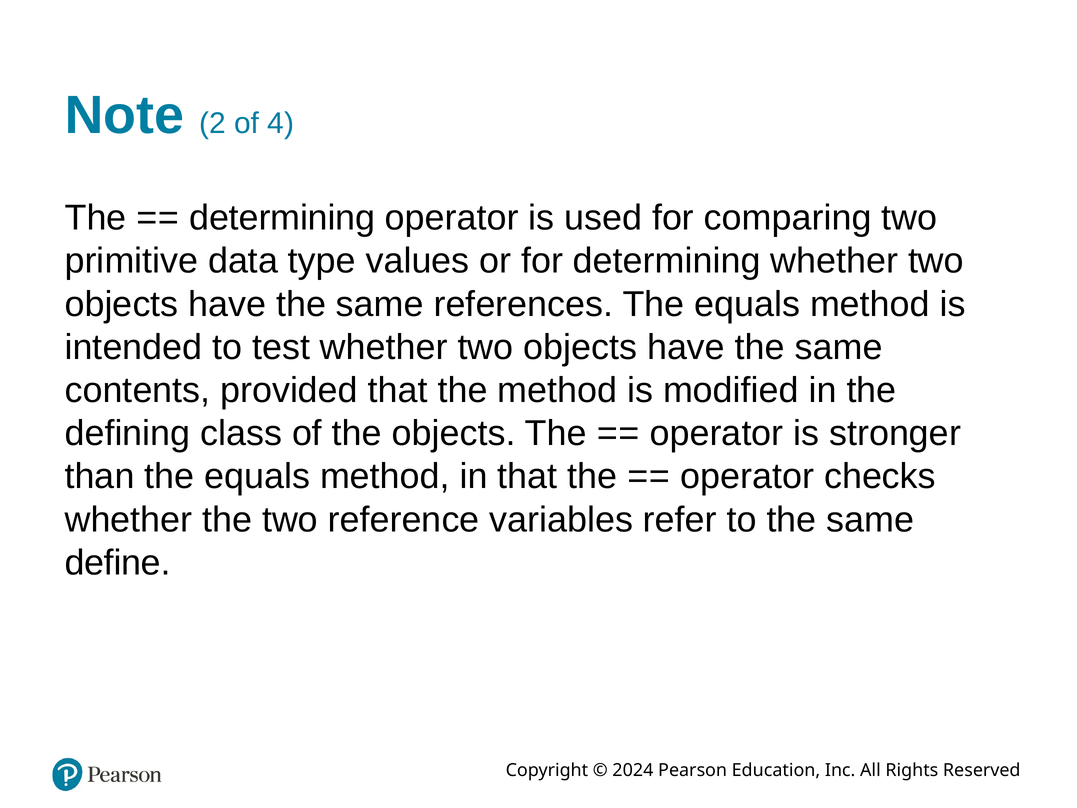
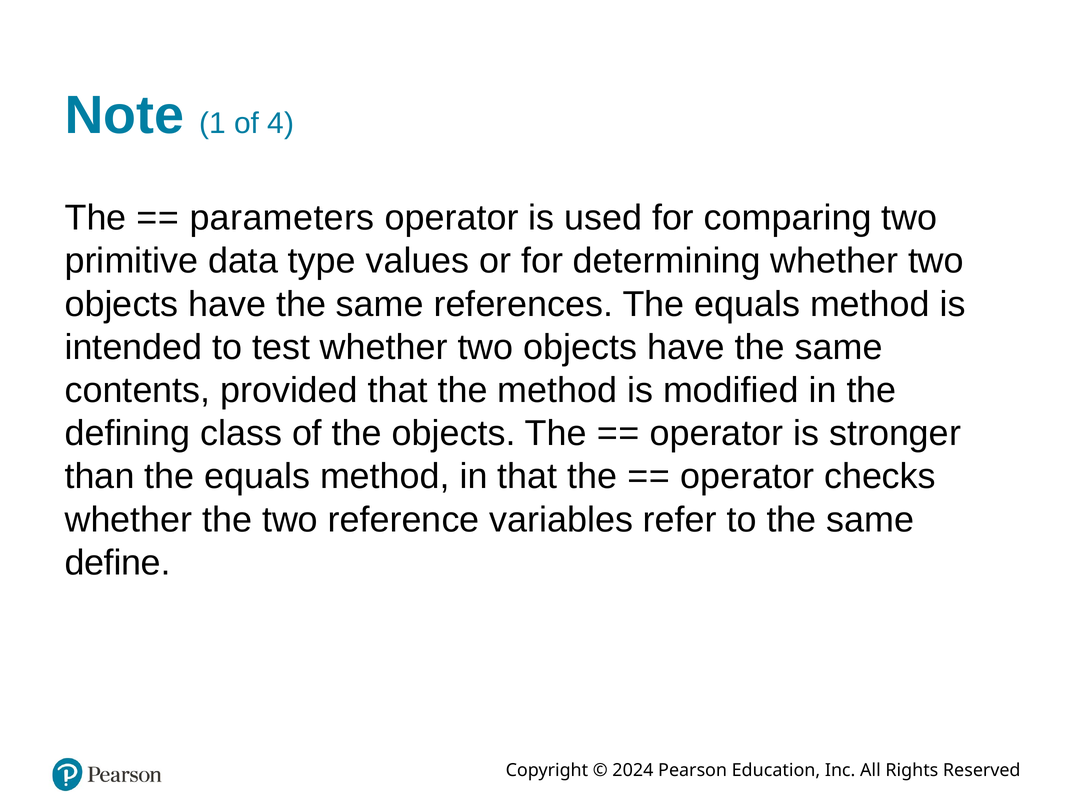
2: 2 -> 1
determining at (282, 218): determining -> parameters
